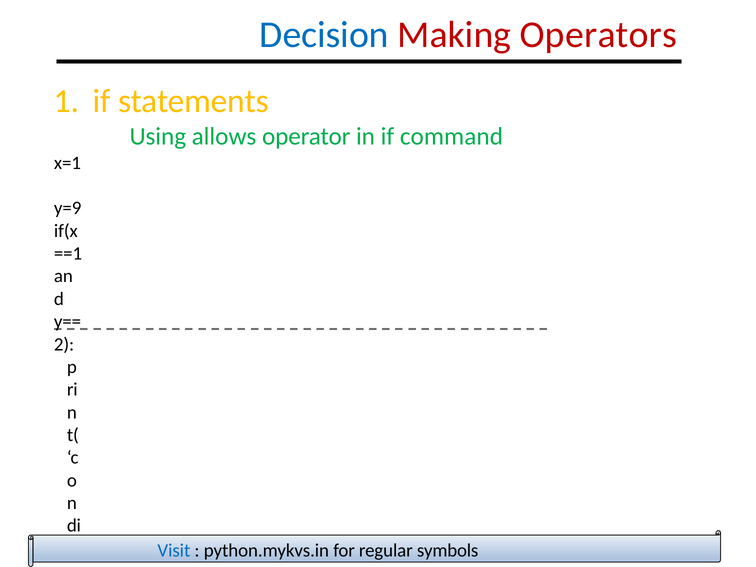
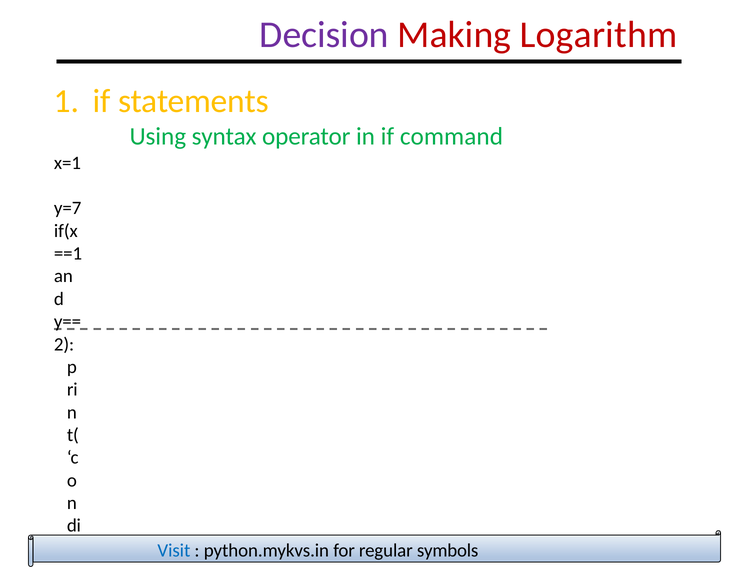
Decision colour: blue -> purple
Operators: Operators -> Logarithm
allows: allows -> syntax
y=9: y=9 -> y=7
